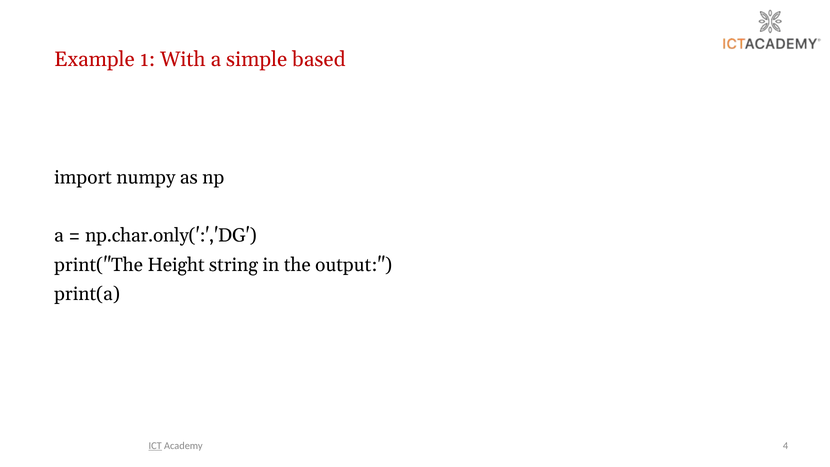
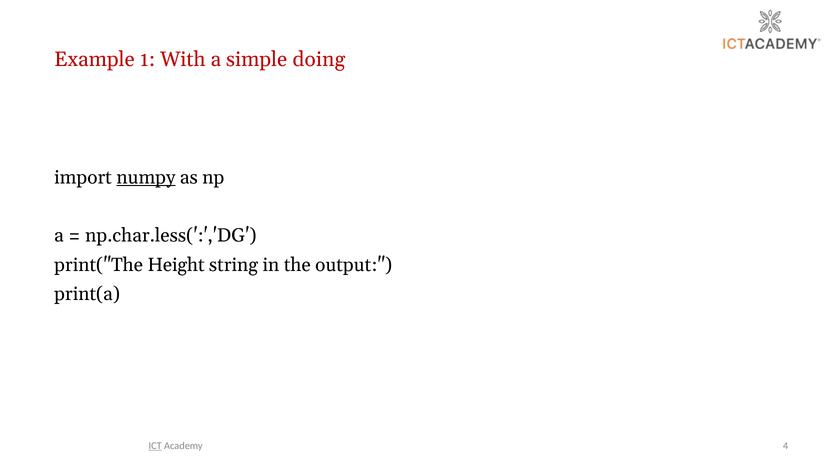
based: based -> doing
numpy underline: none -> present
np.char.only(':','DG: np.char.only(':','DG -> np.char.less(':','DG
